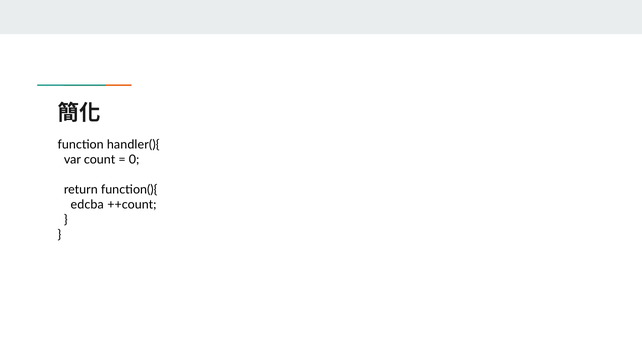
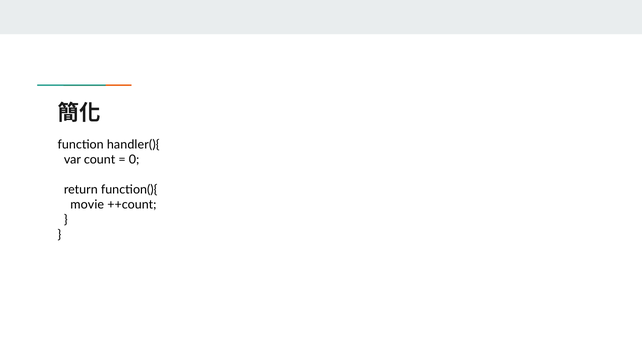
edcba: edcba -> movie
